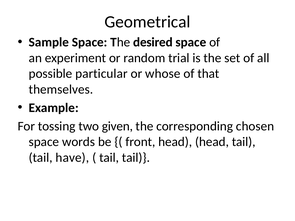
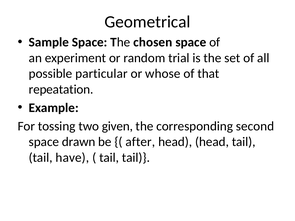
desired: desired -> chosen
themselves: themselves -> repeatation
chosen: chosen -> second
words: words -> drawn
front: front -> after
